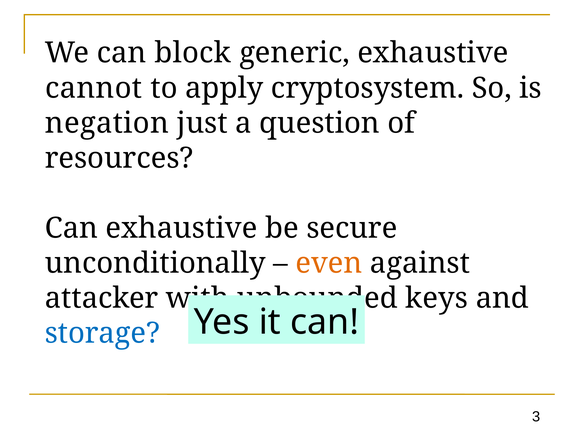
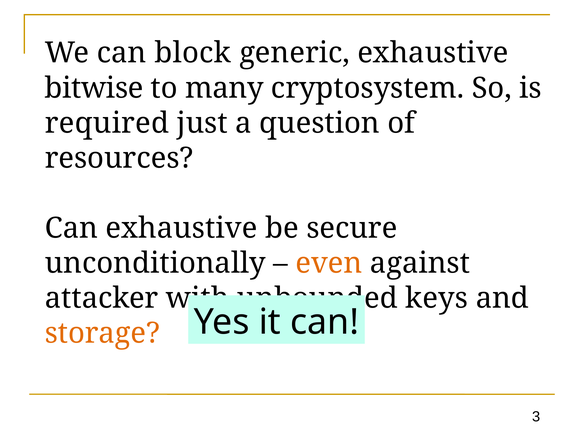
cannot: cannot -> bitwise
apply: apply -> many
negation: negation -> required
storage colour: blue -> orange
